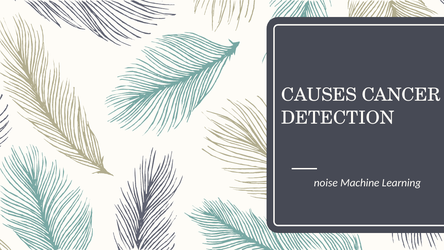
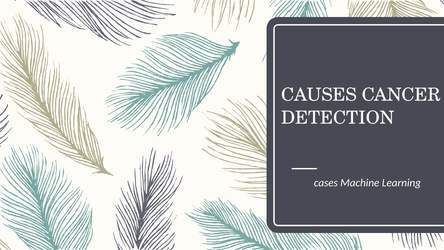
noise: noise -> cases
